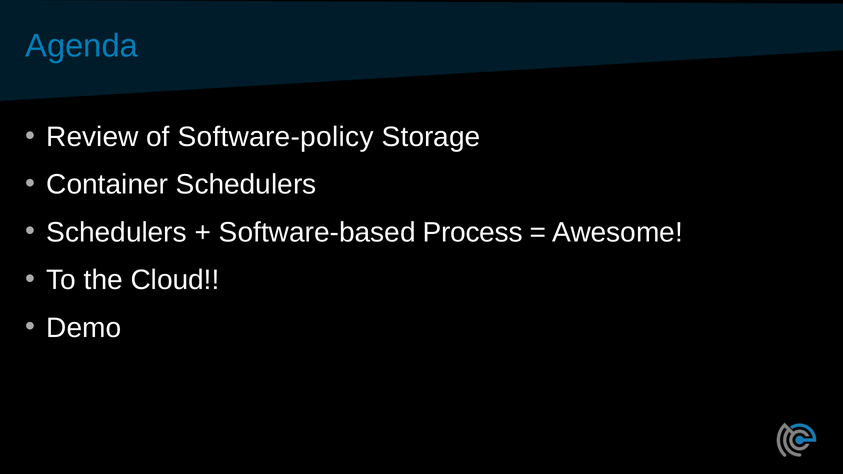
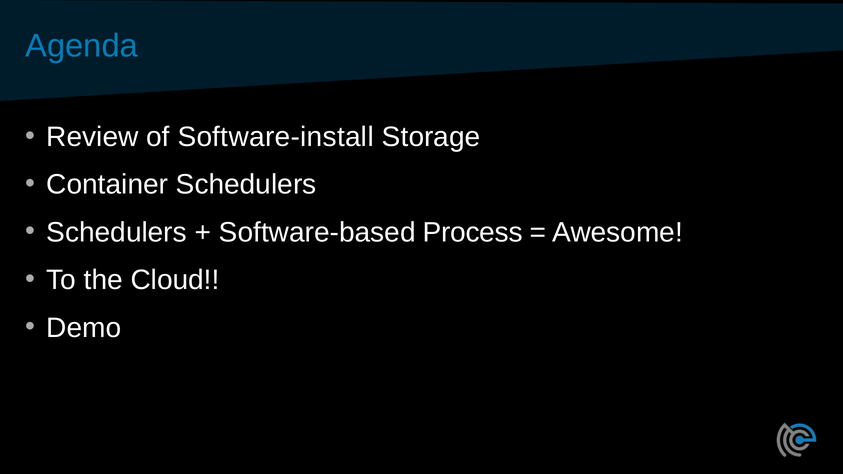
Software-policy: Software-policy -> Software-install
